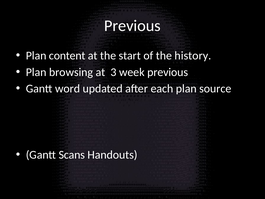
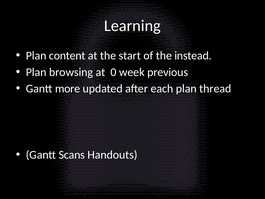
Previous at (132, 26): Previous -> Learning
history: history -> instead
3: 3 -> 0
word: word -> more
source: source -> thread
